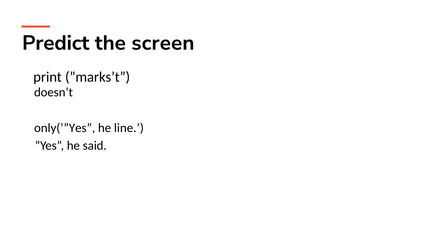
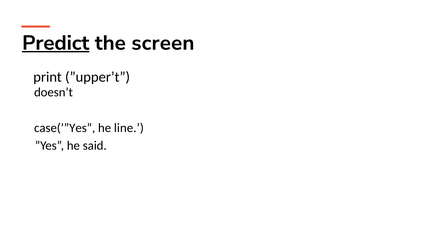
Predict underline: none -> present
”marks’t: ”marks’t -> ”upper’t
only(’”Yes: only(’”Yes -> case(’”Yes
